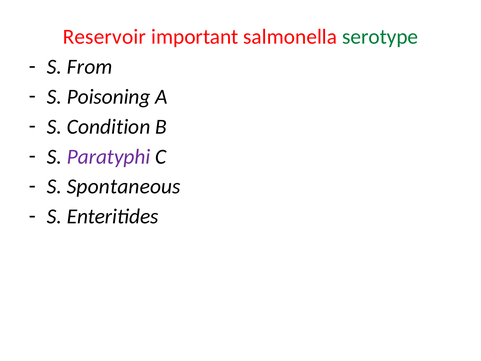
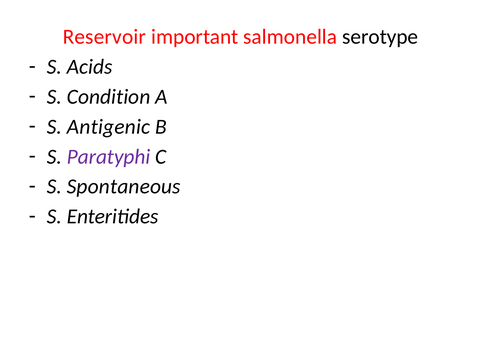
serotype colour: green -> black
From: From -> Acids
Poisoning: Poisoning -> Condition
Condition: Condition -> Antigenic
